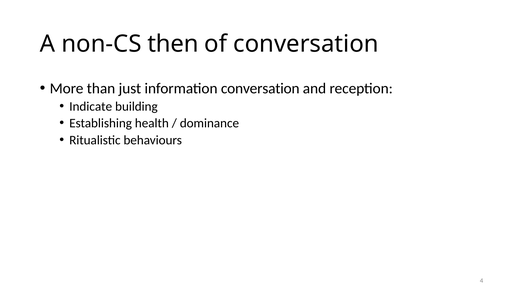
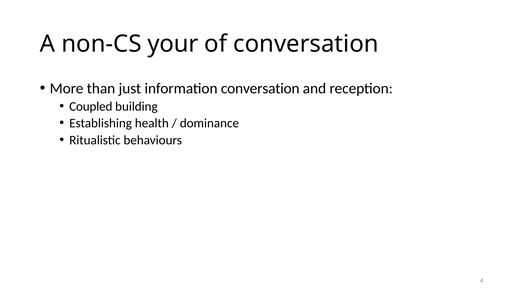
then: then -> your
Indicate: Indicate -> Coupled
